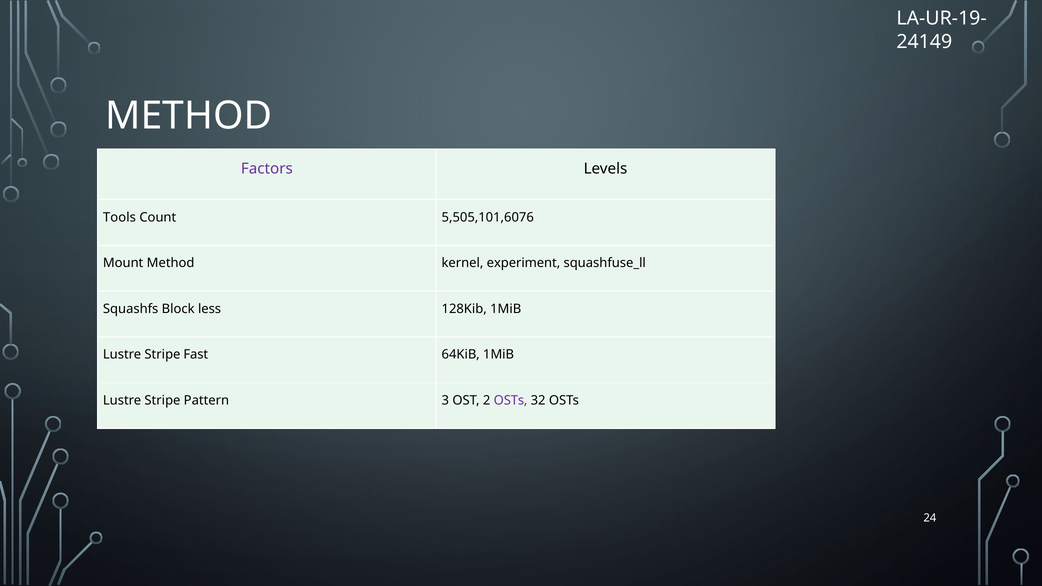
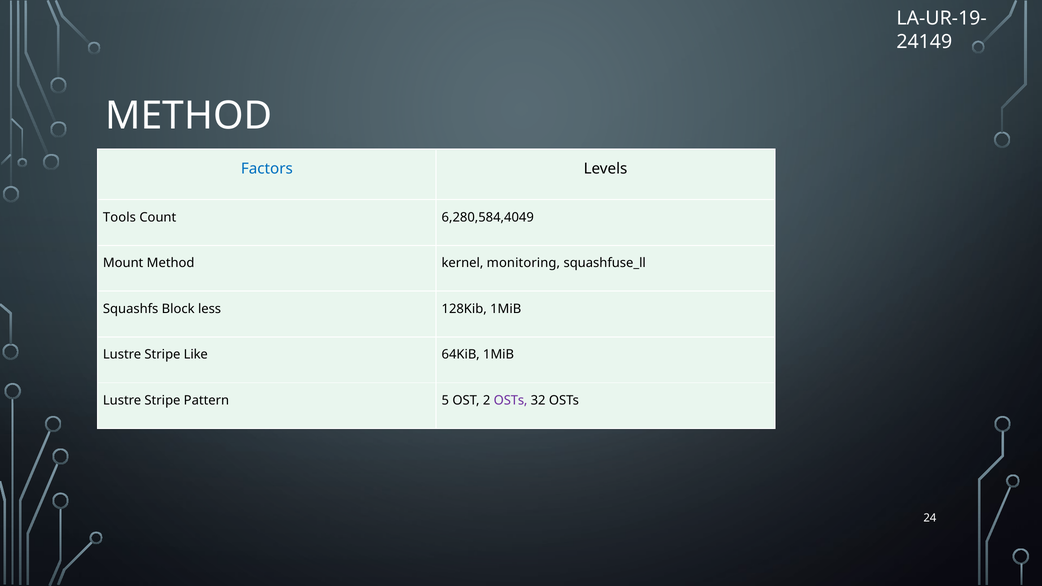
Factors colour: purple -> blue
5,505,101,6076: 5,505,101,6076 -> 6,280,584,4049
experiment: experiment -> monitoring
Fast: Fast -> Like
3: 3 -> 5
